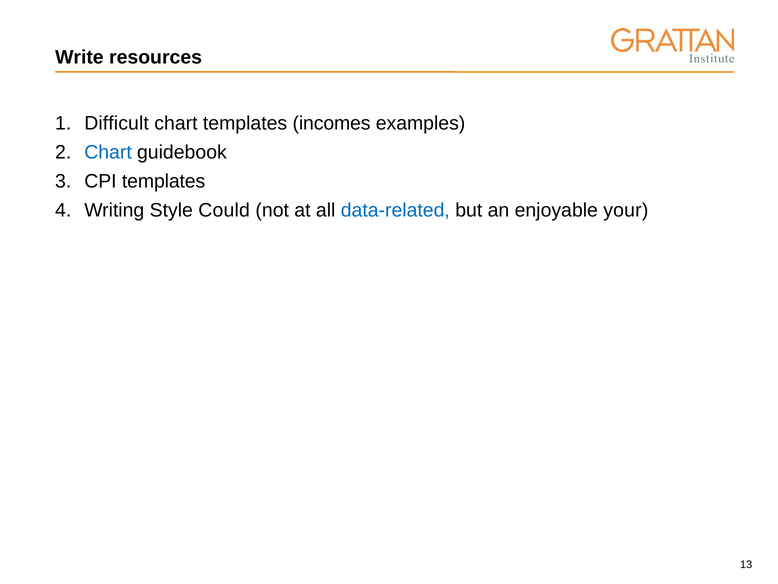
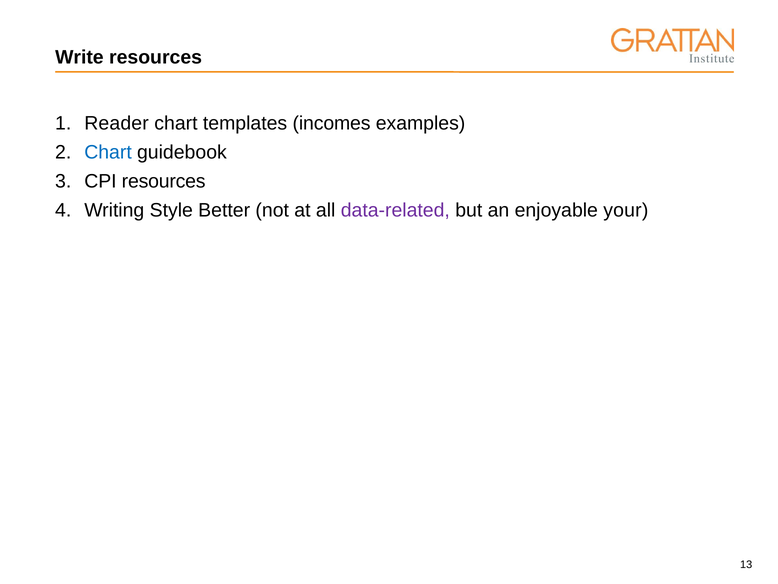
Difficult: Difficult -> Reader
CPI templates: templates -> resources
Could: Could -> Better
data-related colour: blue -> purple
